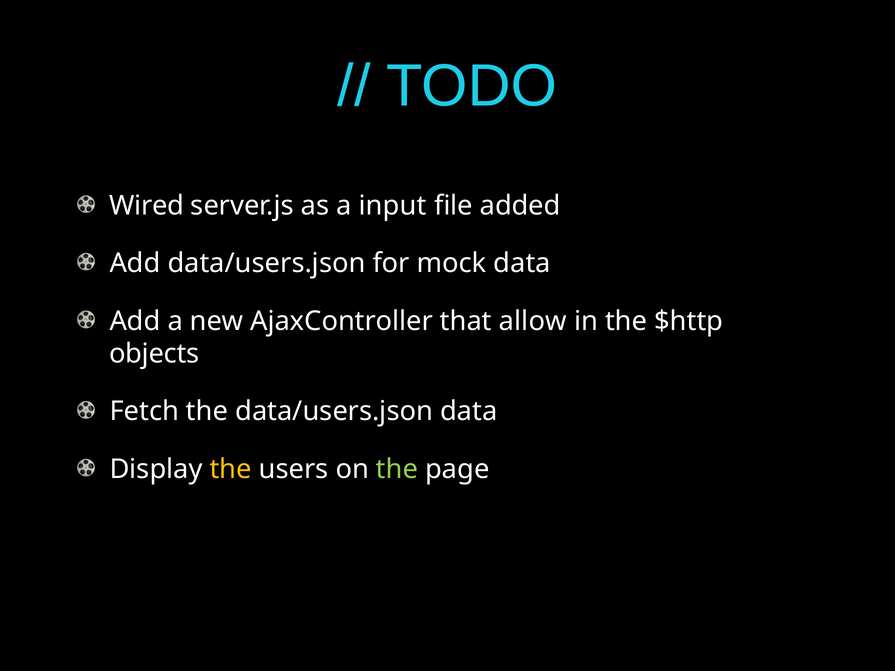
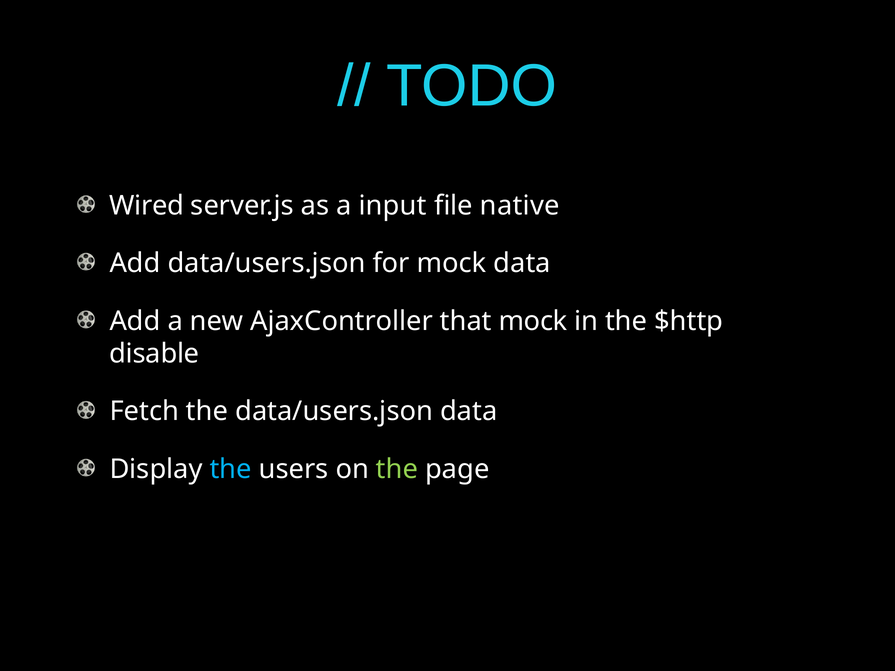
added: added -> native
that allow: allow -> mock
objects: objects -> disable
the at (231, 469) colour: yellow -> light blue
